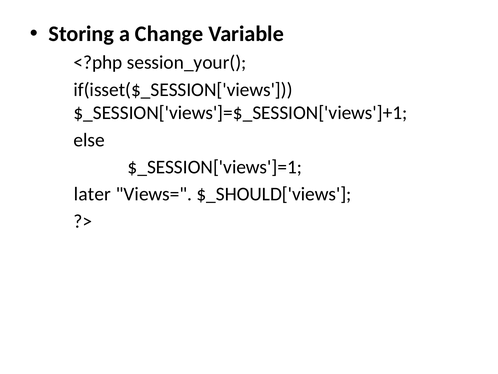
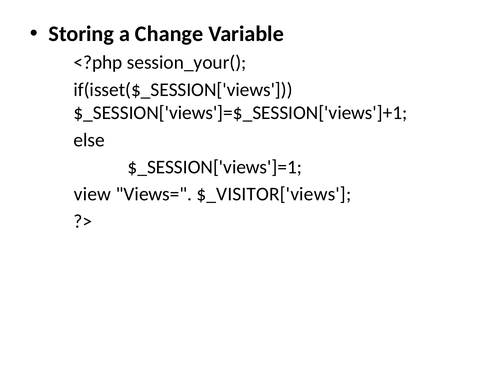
later: later -> view
$_SHOULD['views: $_SHOULD['views -> $_VISITOR['views
